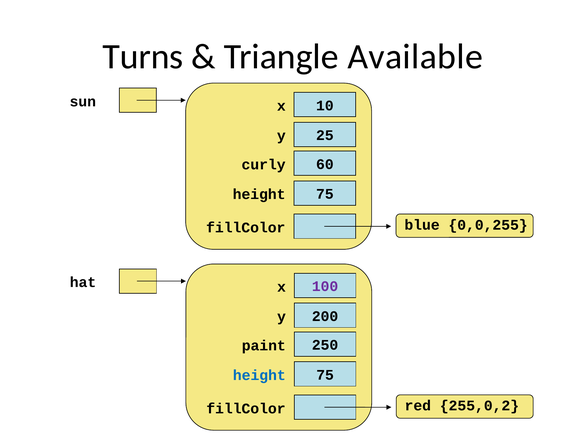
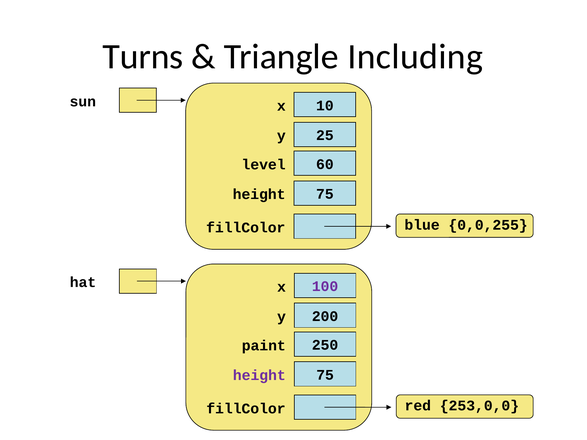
Available: Available -> Including
curly: curly -> level
height at (259, 376) colour: blue -> purple
255,0,2: 255,0,2 -> 253,0,0
